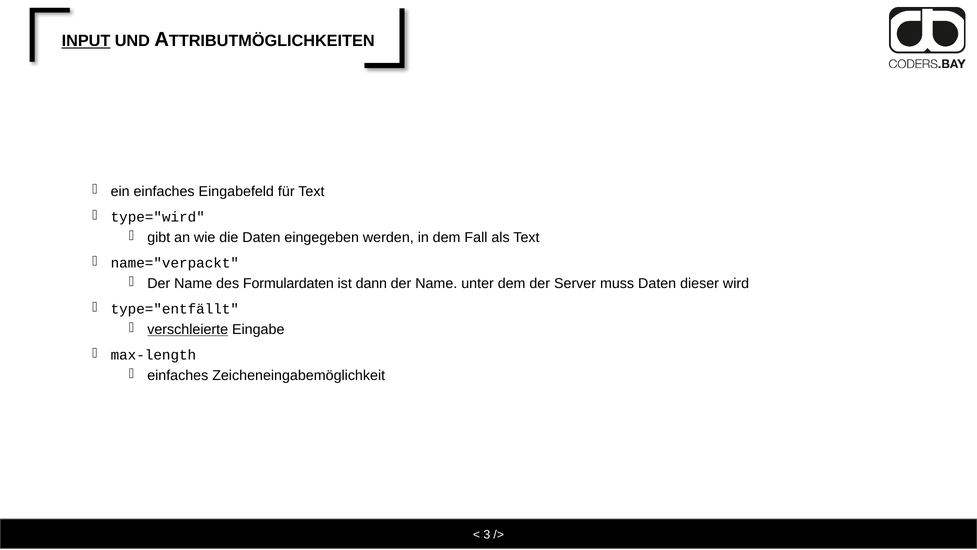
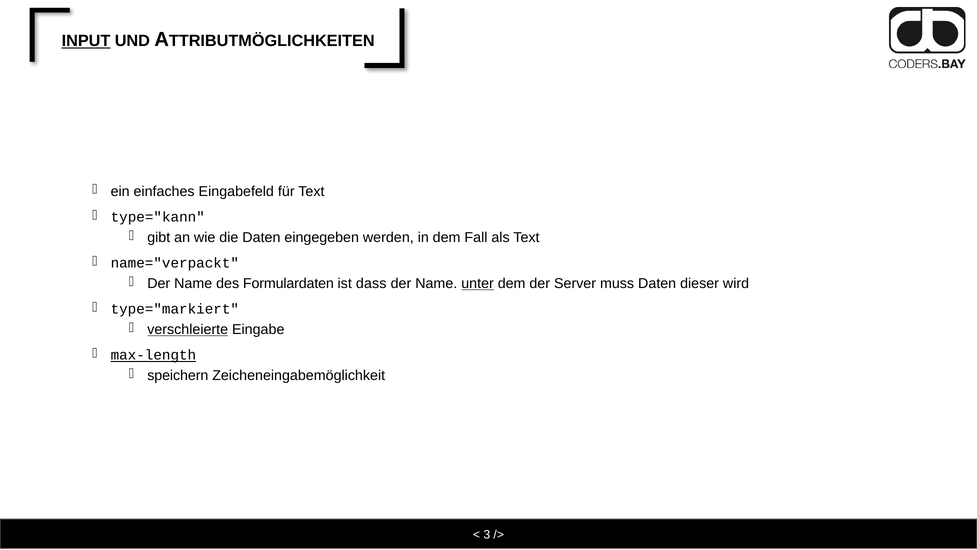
type="wird: type="wird -> type="kann
dann: dann -> dass
unter underline: none -> present
type="entfällt: type="entfällt -> type="markiert
max-length underline: none -> present
einfaches at (178, 375): einfaches -> speichern
